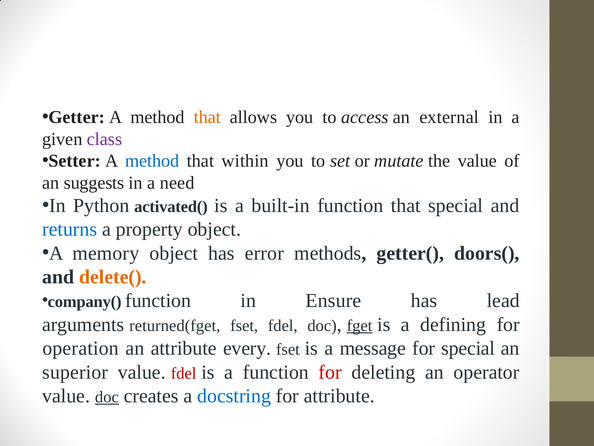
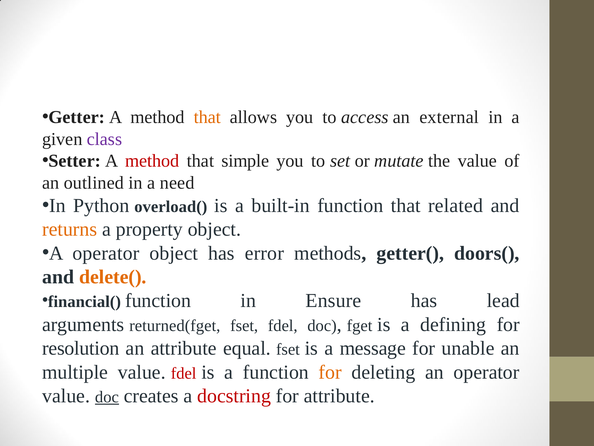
method at (152, 161) colour: blue -> red
within: within -> simple
suggests: suggests -> outlined
activated(: activated( -> overload(
that special: special -> related
returns colour: blue -> orange
A memory: memory -> operator
company(: company( -> financial(
fget underline: present -> none
operation: operation -> resolution
every: every -> equal
for special: special -> unable
superior: superior -> multiple
for at (330, 372) colour: red -> orange
docstring colour: blue -> red
